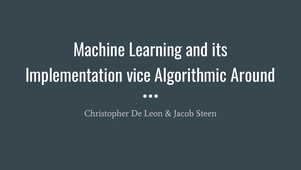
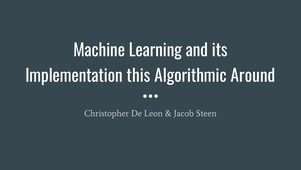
vice: vice -> this
